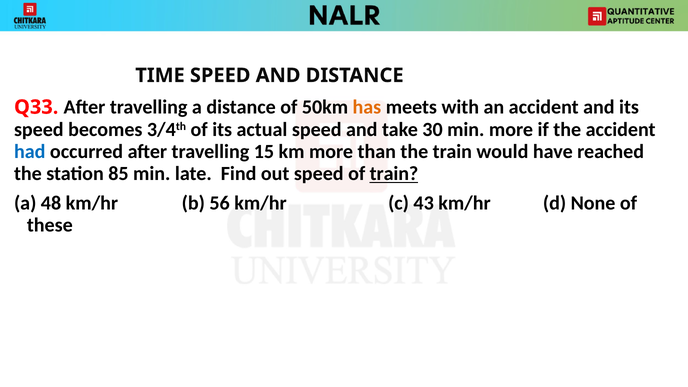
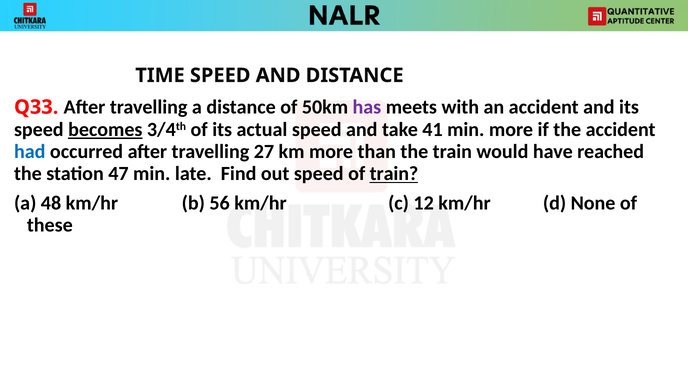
has colour: orange -> purple
becomes underline: none -> present
30: 30 -> 41
15: 15 -> 27
85: 85 -> 47
43: 43 -> 12
